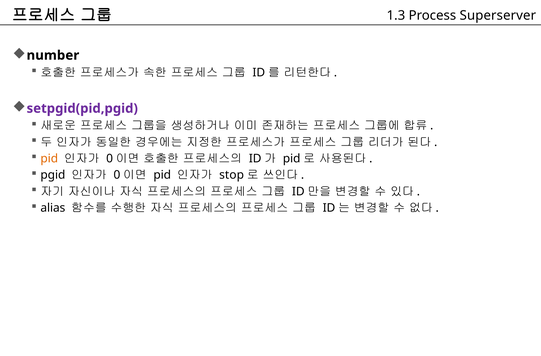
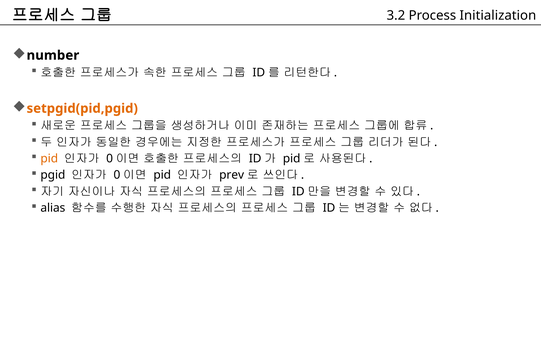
1.3: 1.3 -> 3.2
Superserver: Superserver -> Initialization
setpgid(pid,pgid colour: purple -> orange
stop: stop -> prev
